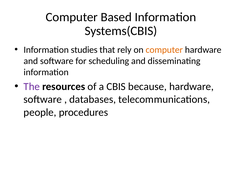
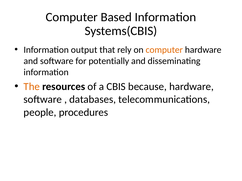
studies: studies -> output
scheduling: scheduling -> potentially
The colour: purple -> orange
